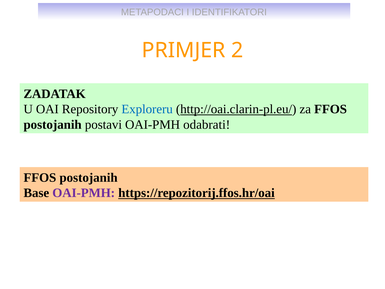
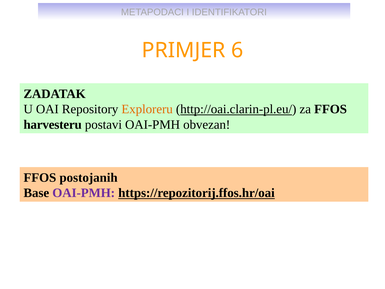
2: 2 -> 6
Exploreru colour: blue -> orange
postojanih at (53, 124): postojanih -> harvesteru
odabrati: odabrati -> obvezan
